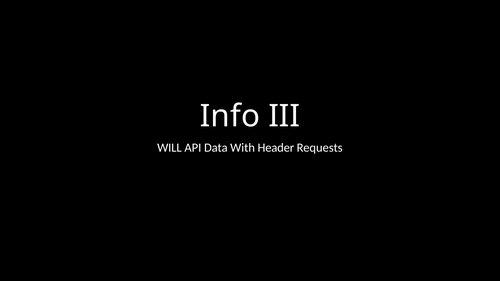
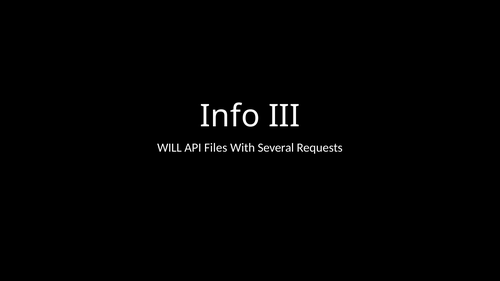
Data: Data -> Files
Header: Header -> Several
